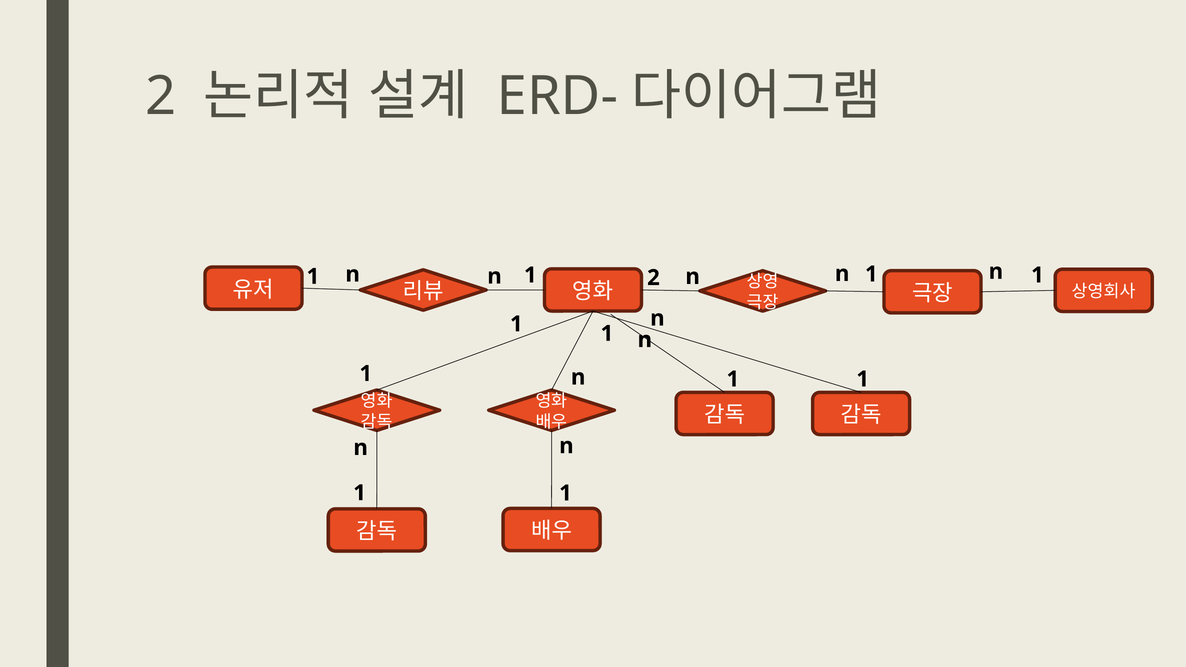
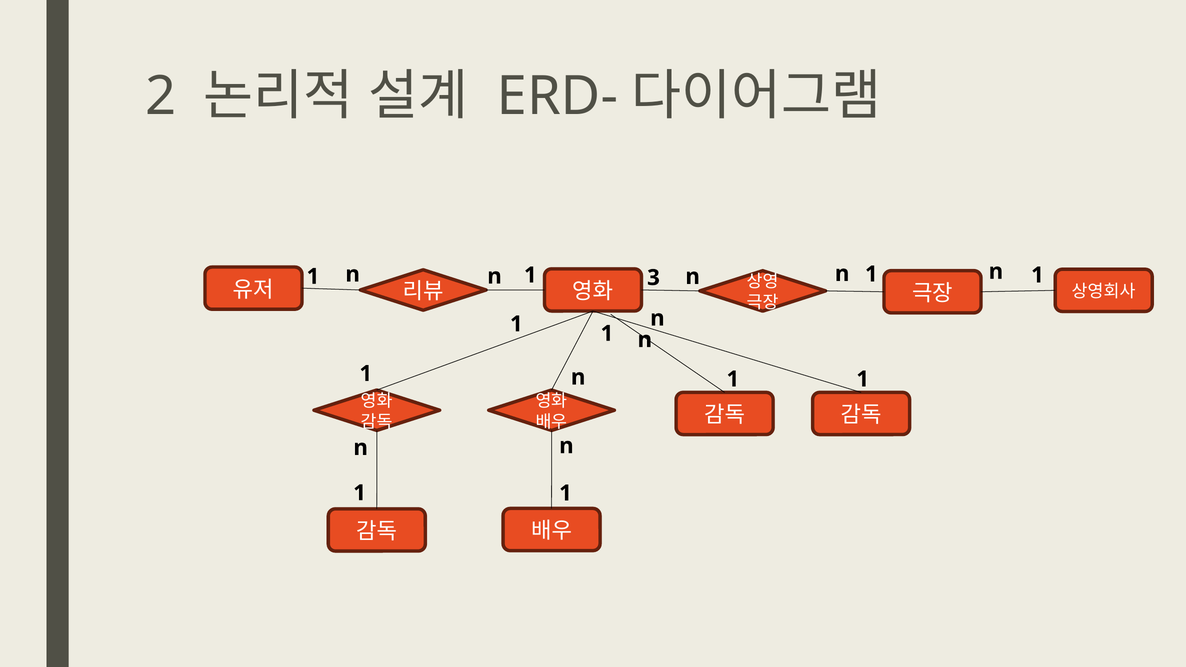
1 2: 2 -> 3
